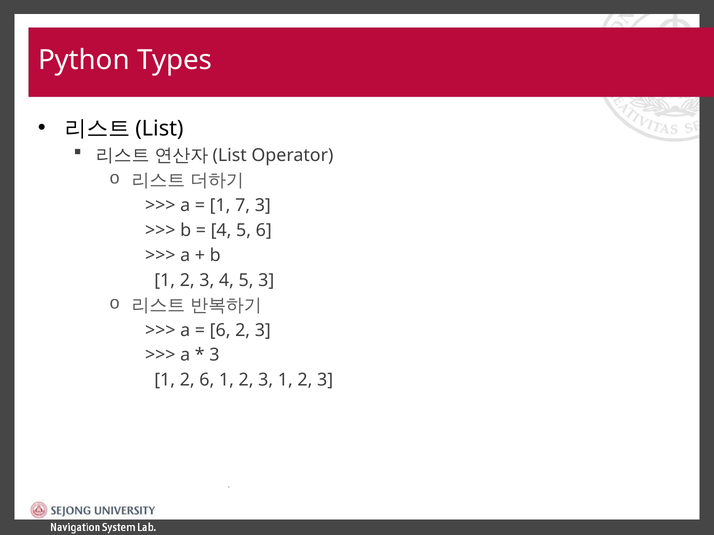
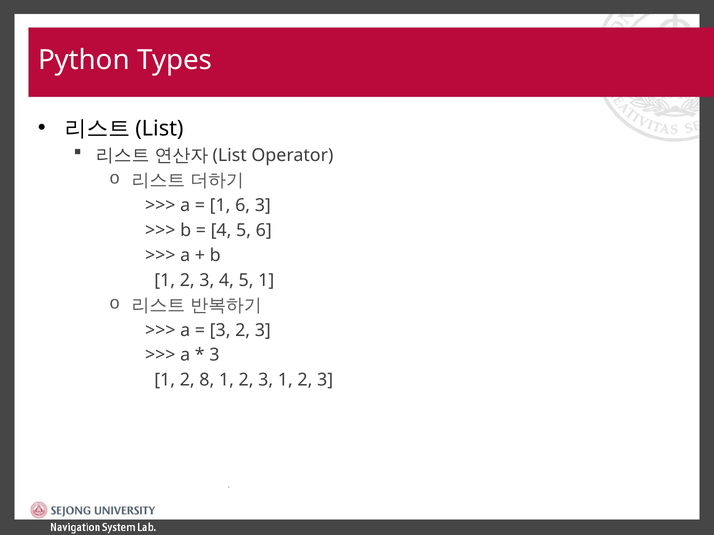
1 7: 7 -> 6
5 3: 3 -> 1
6 at (220, 330): 6 -> 3
2 6: 6 -> 8
